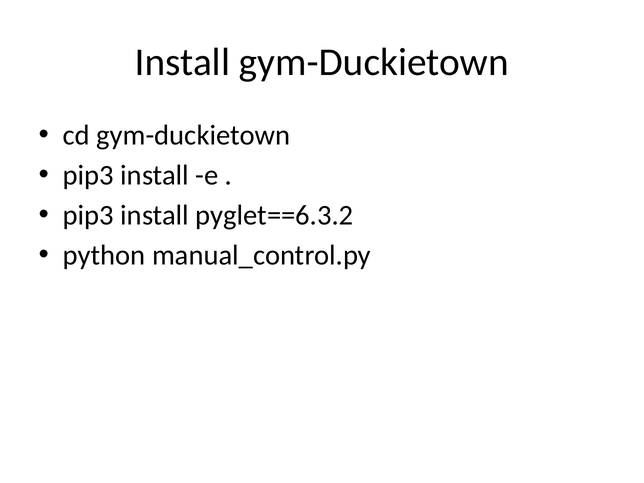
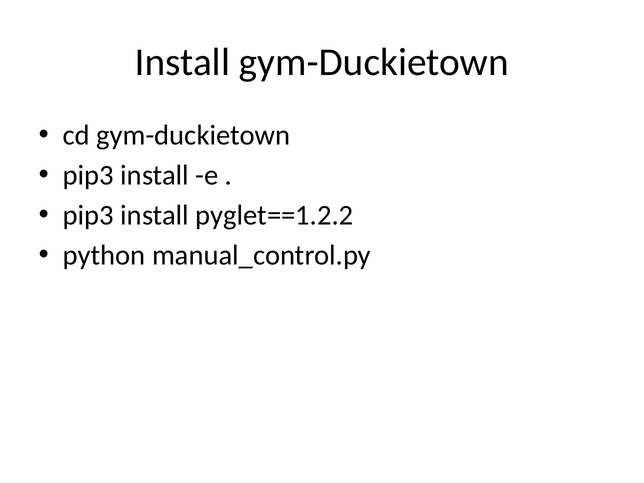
pyglet==6.3.2: pyglet==6.3.2 -> pyglet==1.2.2
